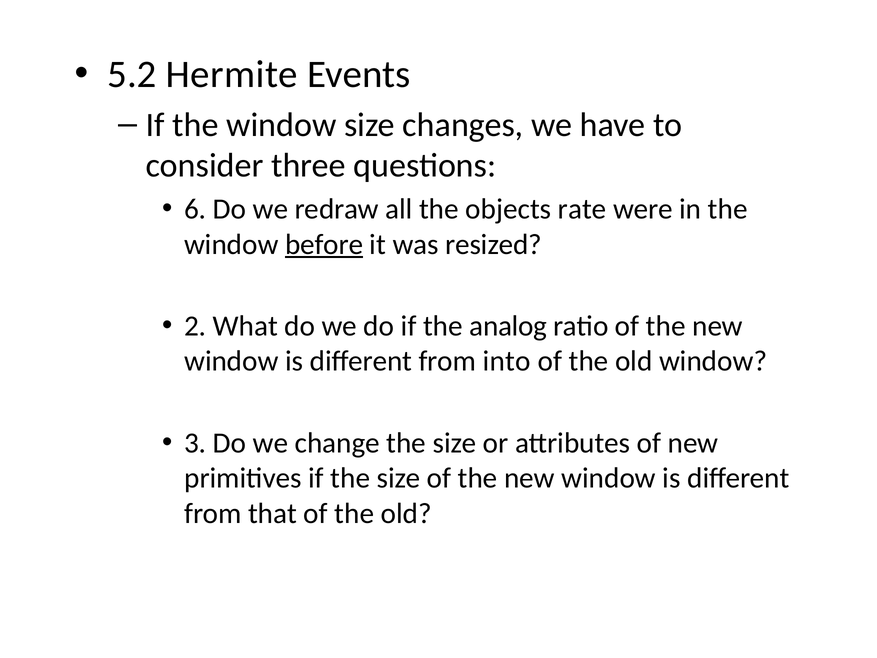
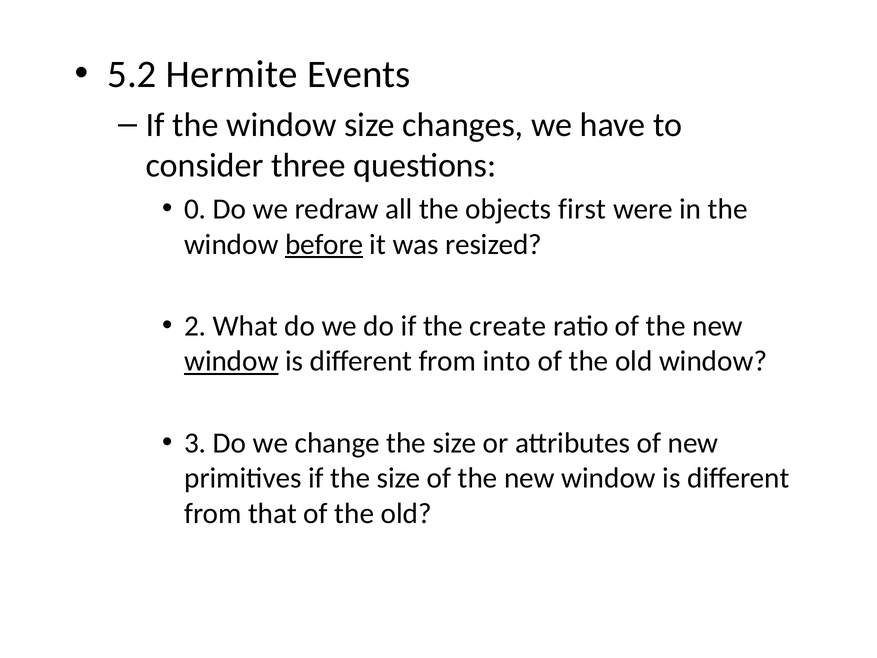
6: 6 -> 0
rate: rate -> first
analog: analog -> create
window at (231, 361) underline: none -> present
